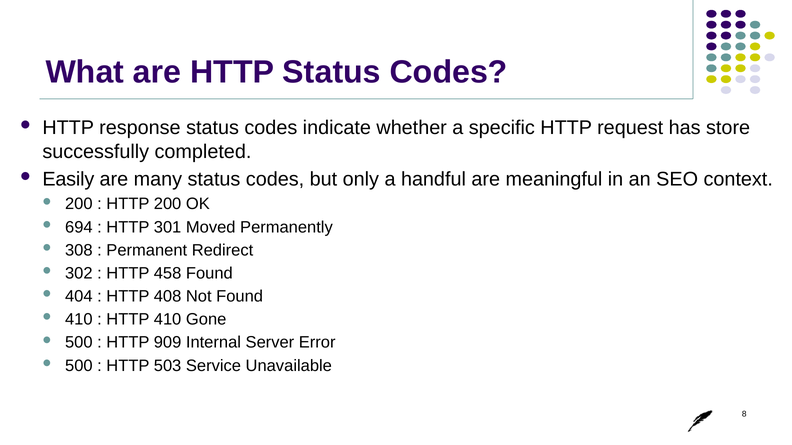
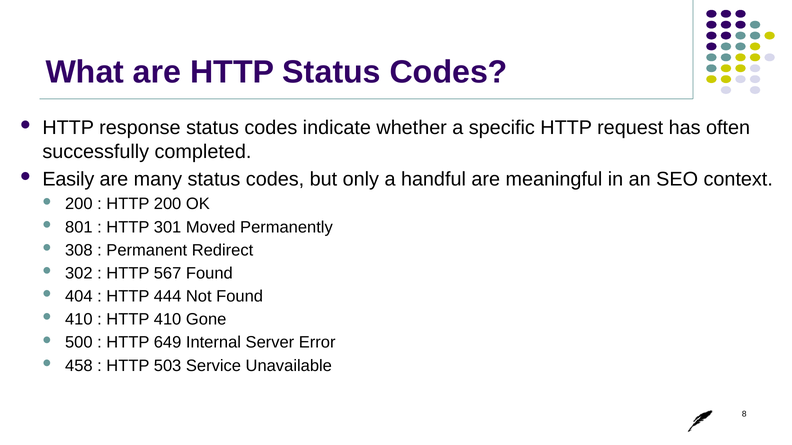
store: store -> often
694: 694 -> 801
458: 458 -> 567
408: 408 -> 444
909: 909 -> 649
500 at (79, 366): 500 -> 458
